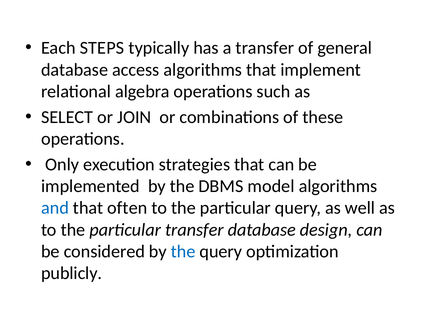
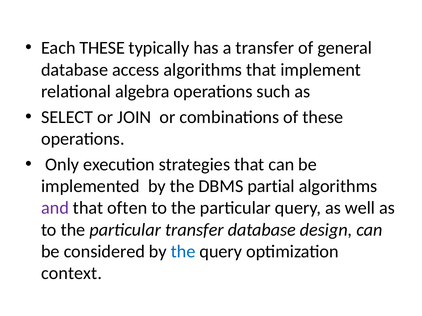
Each STEPS: STEPS -> THESE
model: model -> partial
and colour: blue -> purple
publicly: publicly -> context
